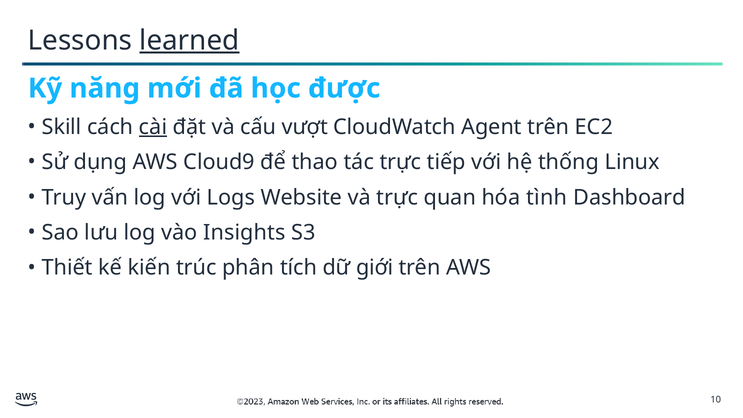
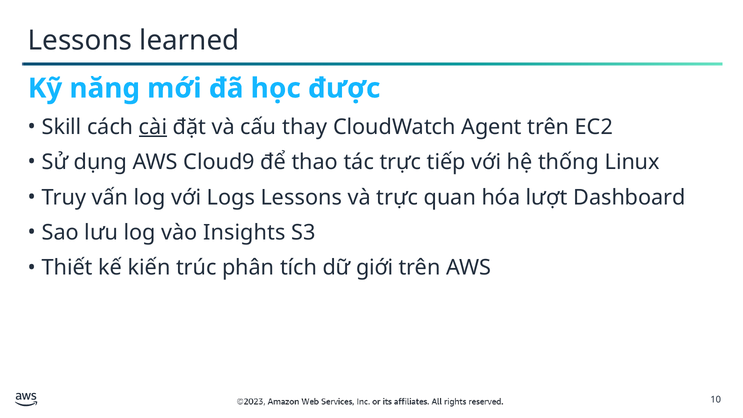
learned underline: present -> none
vượt: vượt -> thay
Logs Website: Website -> Lessons
tình: tình -> lượt
